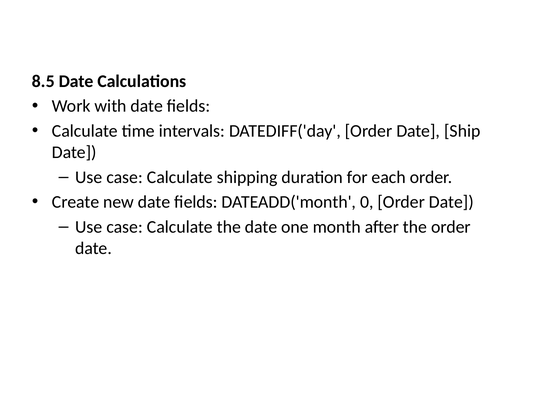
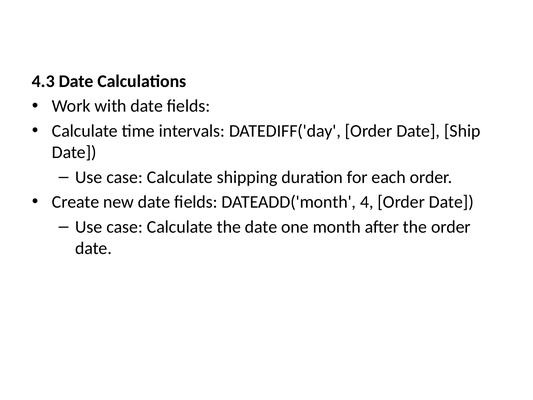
8.5: 8.5 -> 4.3
0: 0 -> 4
